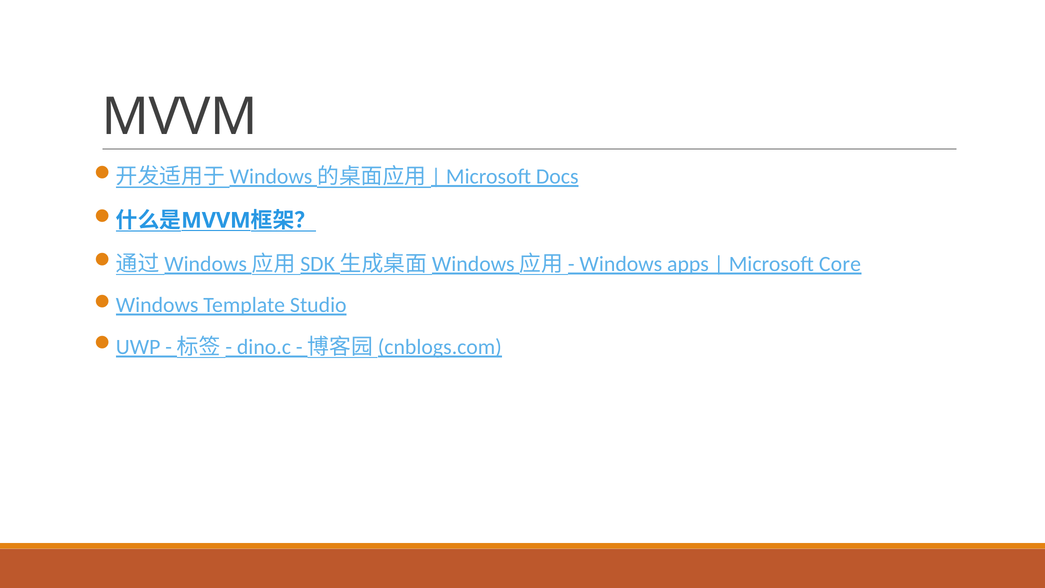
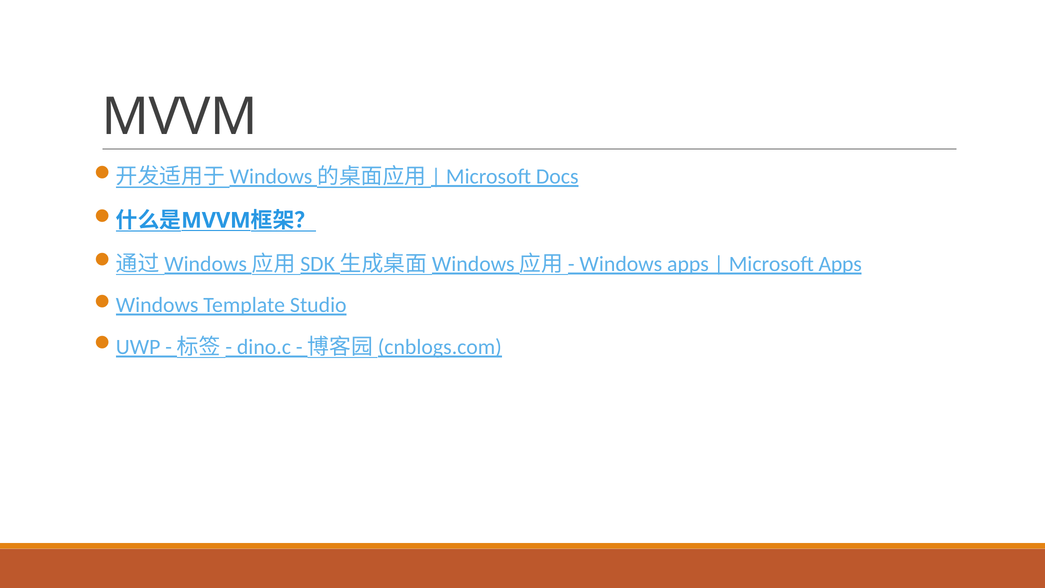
Microsoft Core: Core -> Apps
